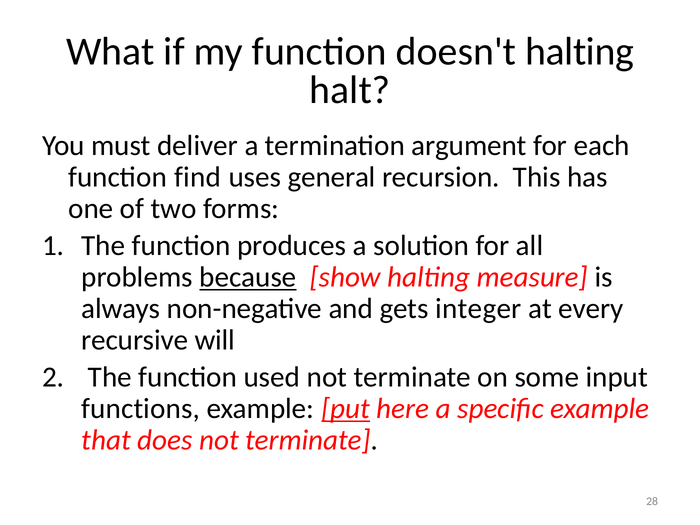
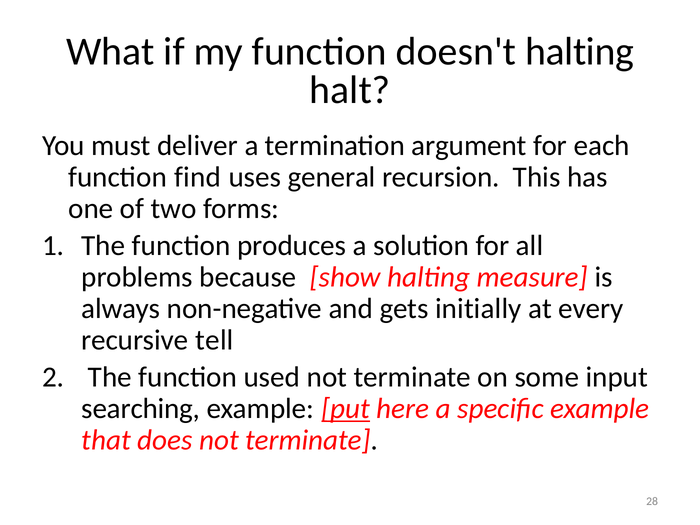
because underline: present -> none
integer: integer -> initially
will: will -> tell
functions: functions -> searching
